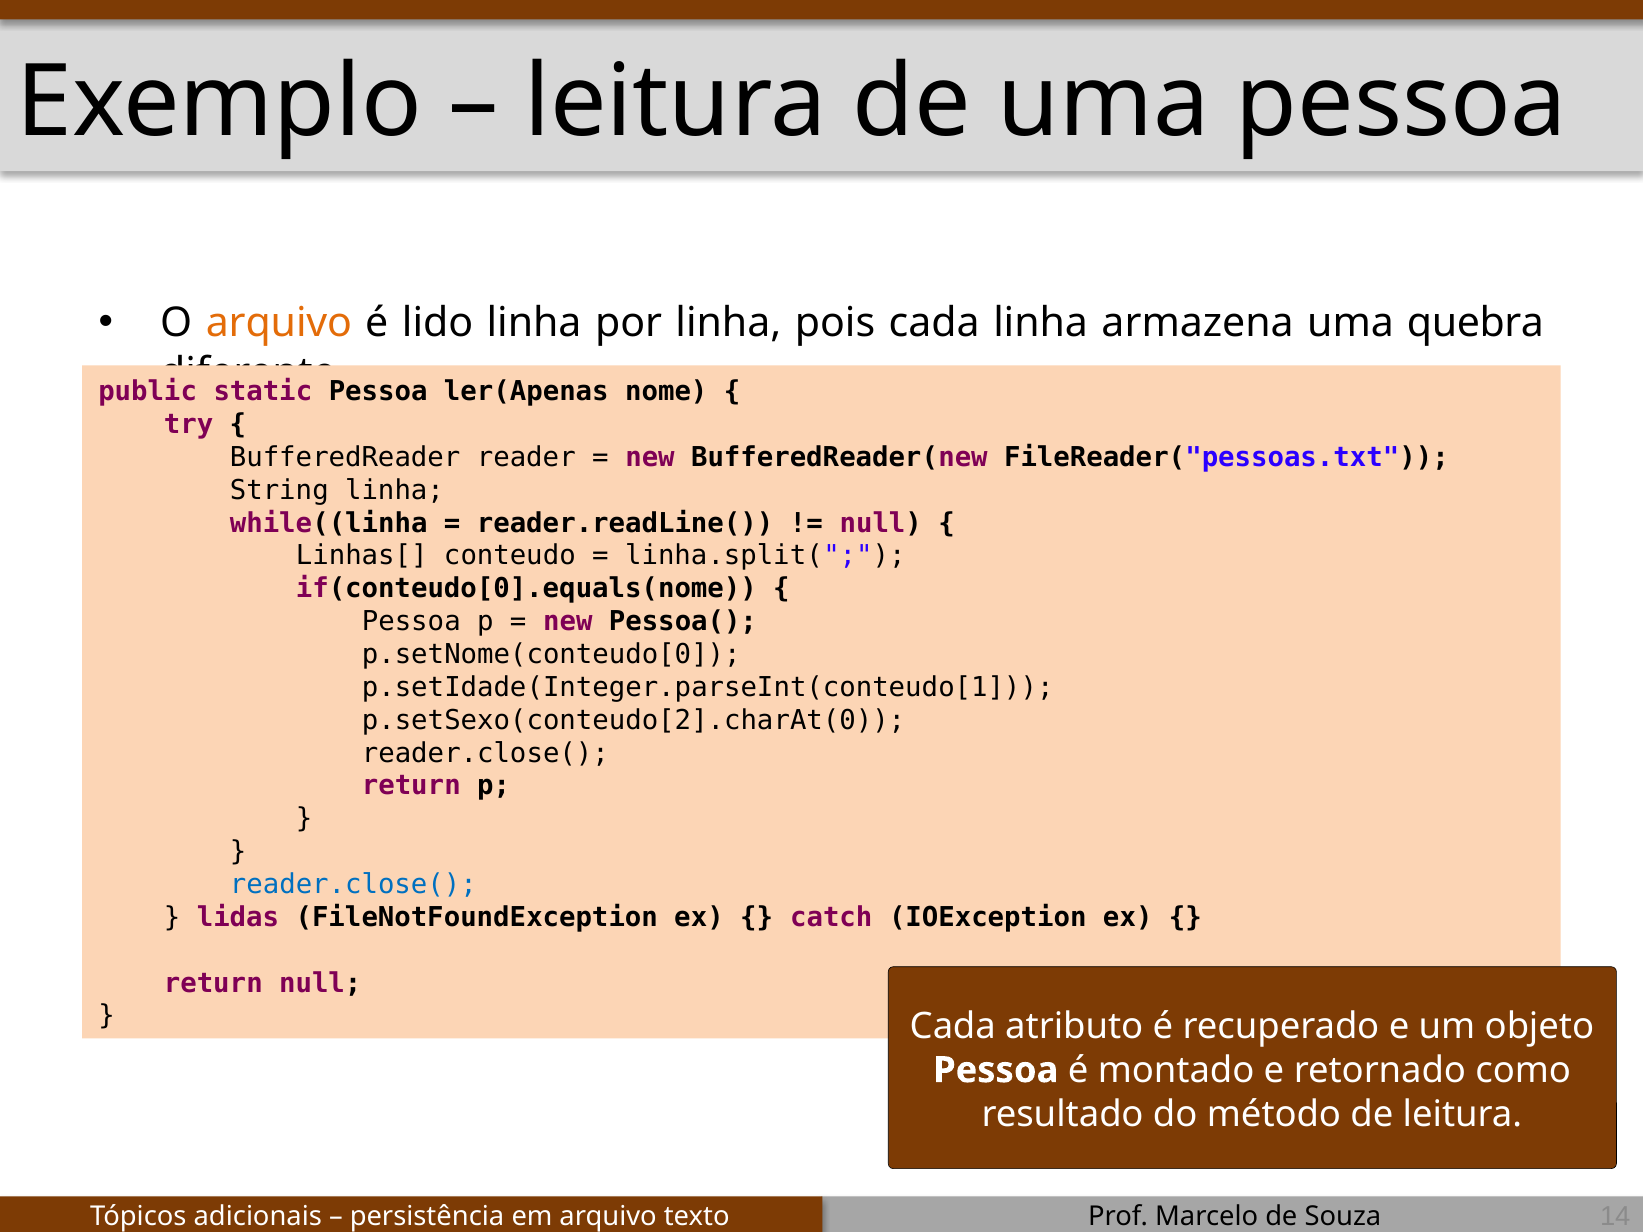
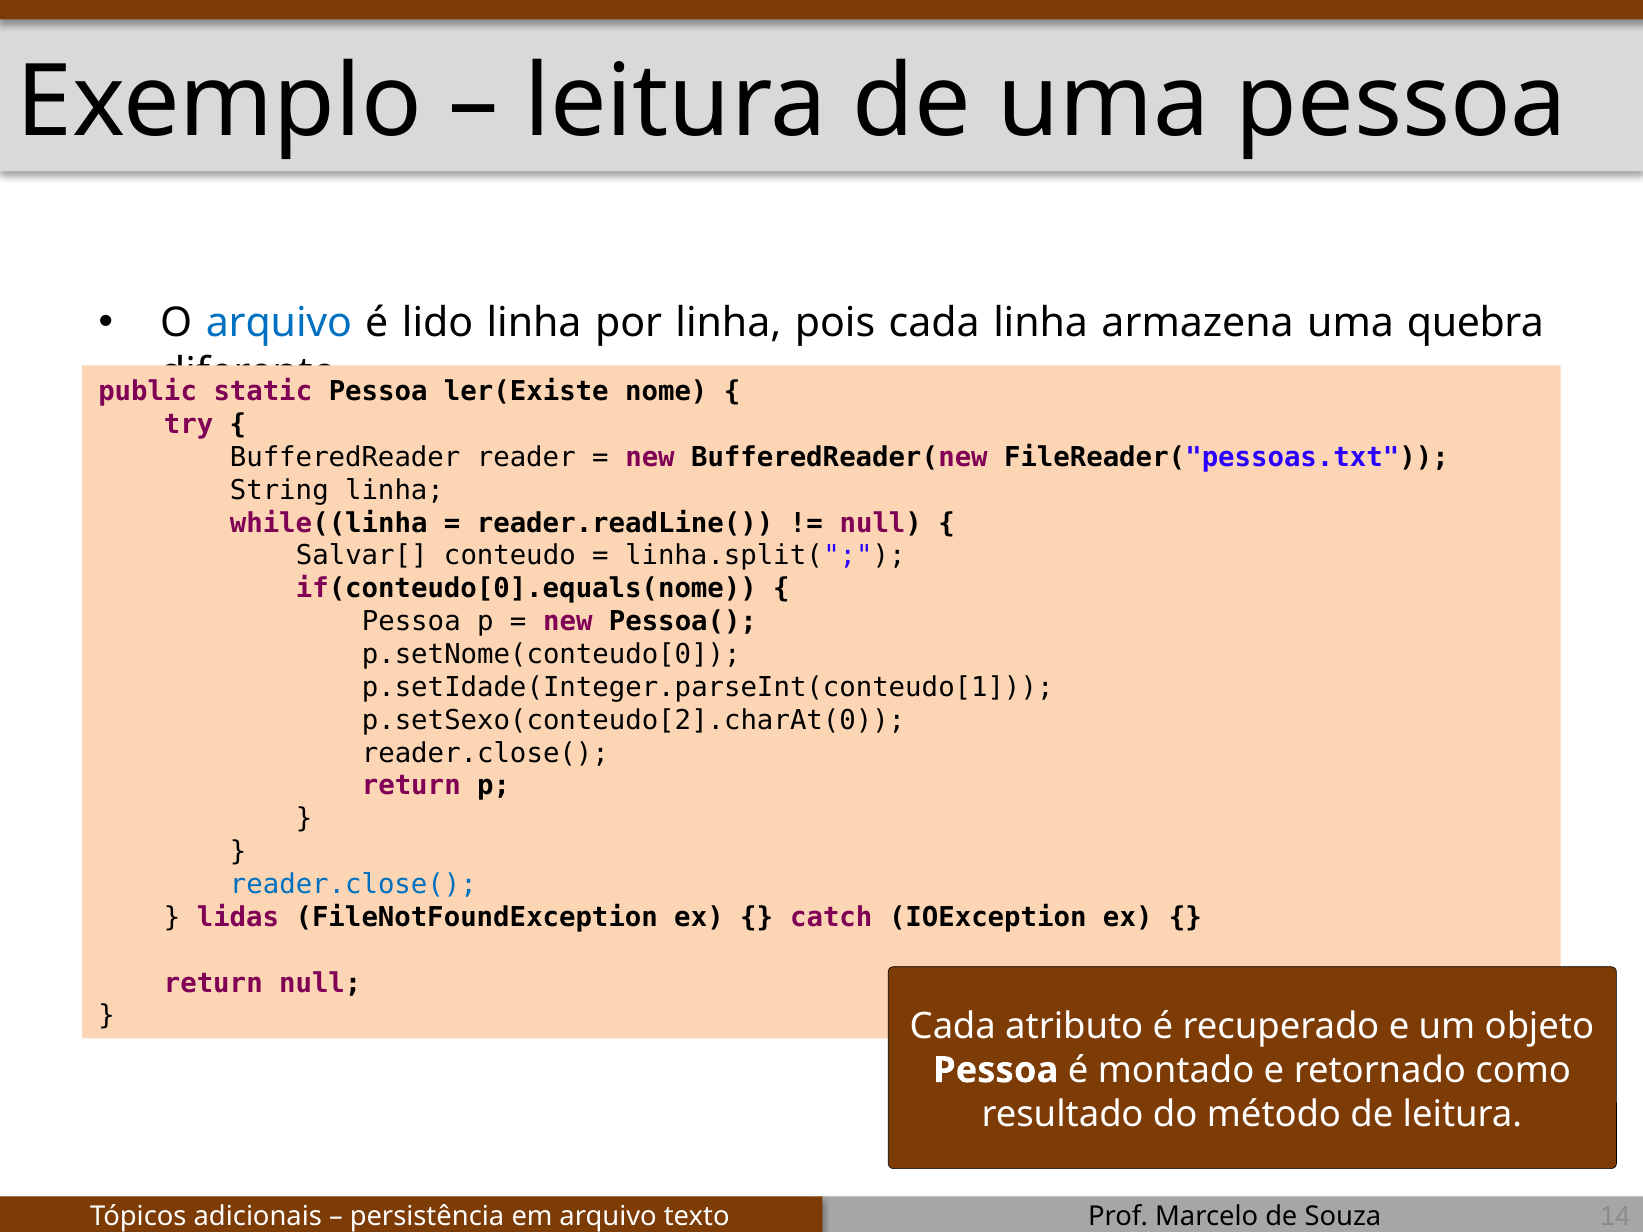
arquivo at (279, 323) colour: orange -> blue
ler(Apenas: ler(Apenas -> ler(Existe
Linhas[: Linhas[ -> Salvar[
